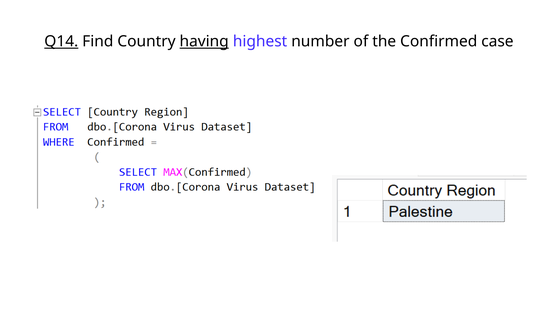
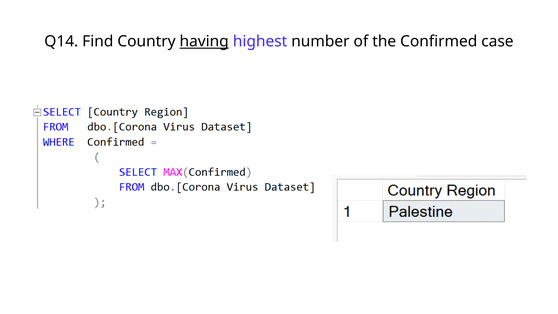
Q14 underline: present -> none
